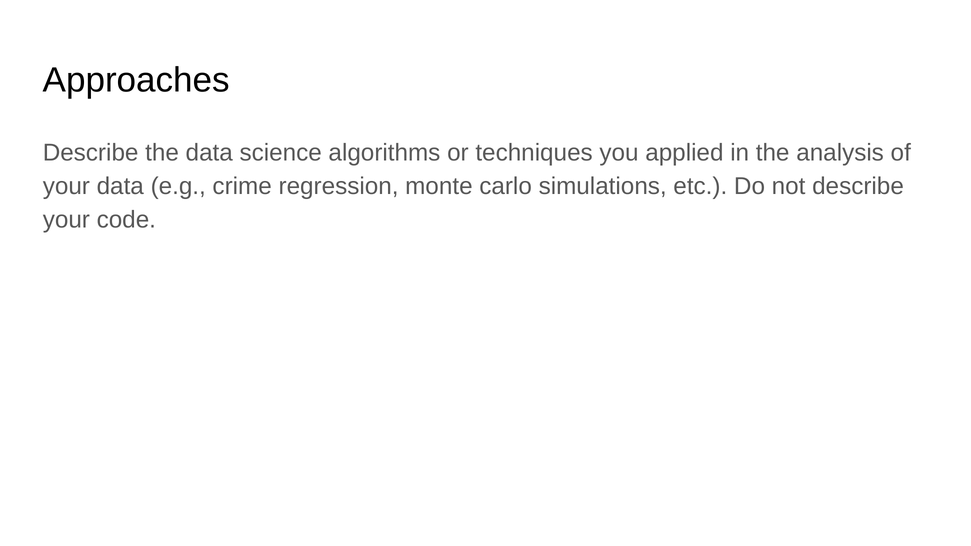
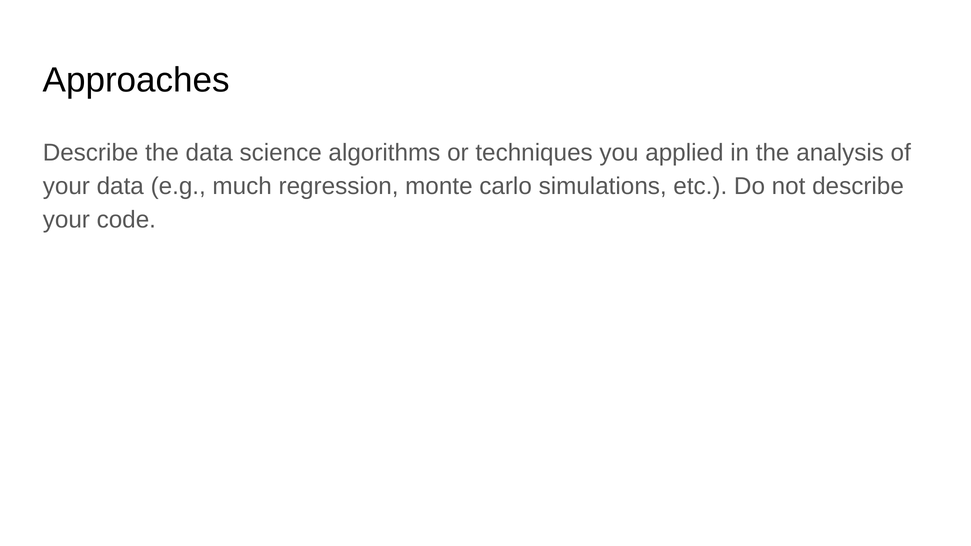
crime: crime -> much
